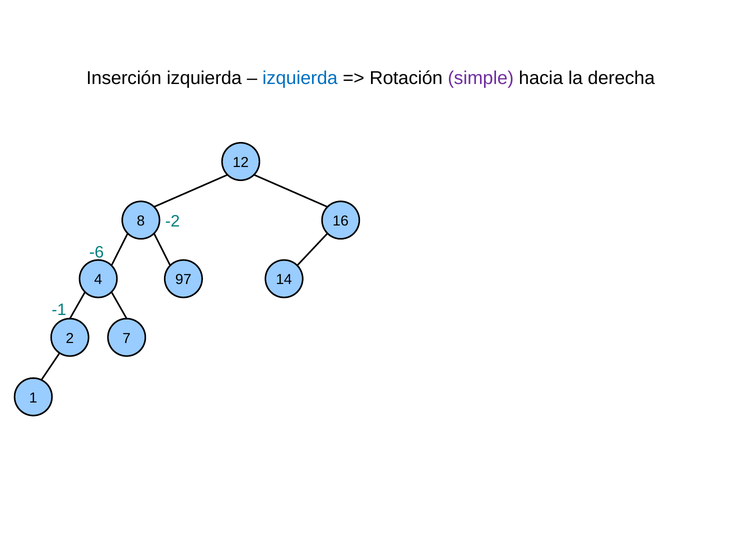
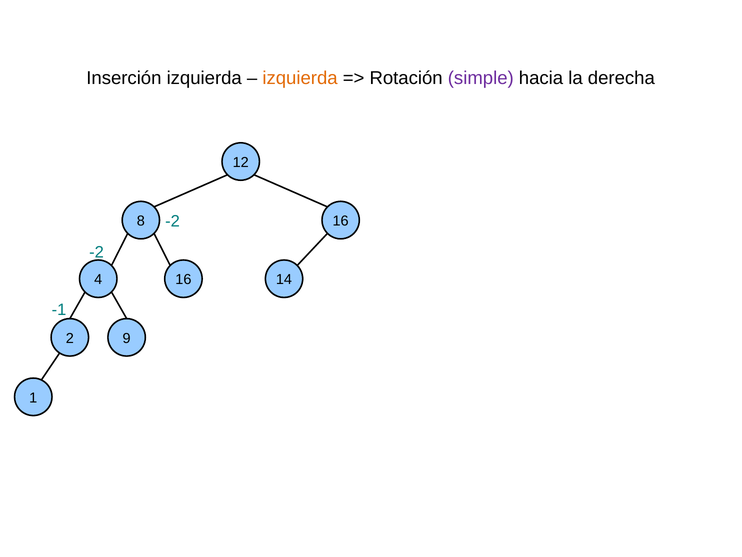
izquierda at (300, 78) colour: blue -> orange
-6 at (97, 252): -6 -> -2
4 97: 97 -> 16
7: 7 -> 9
